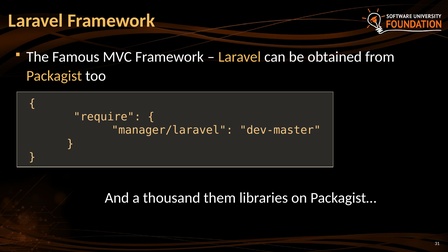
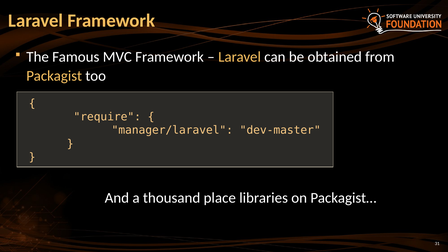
them: them -> place
